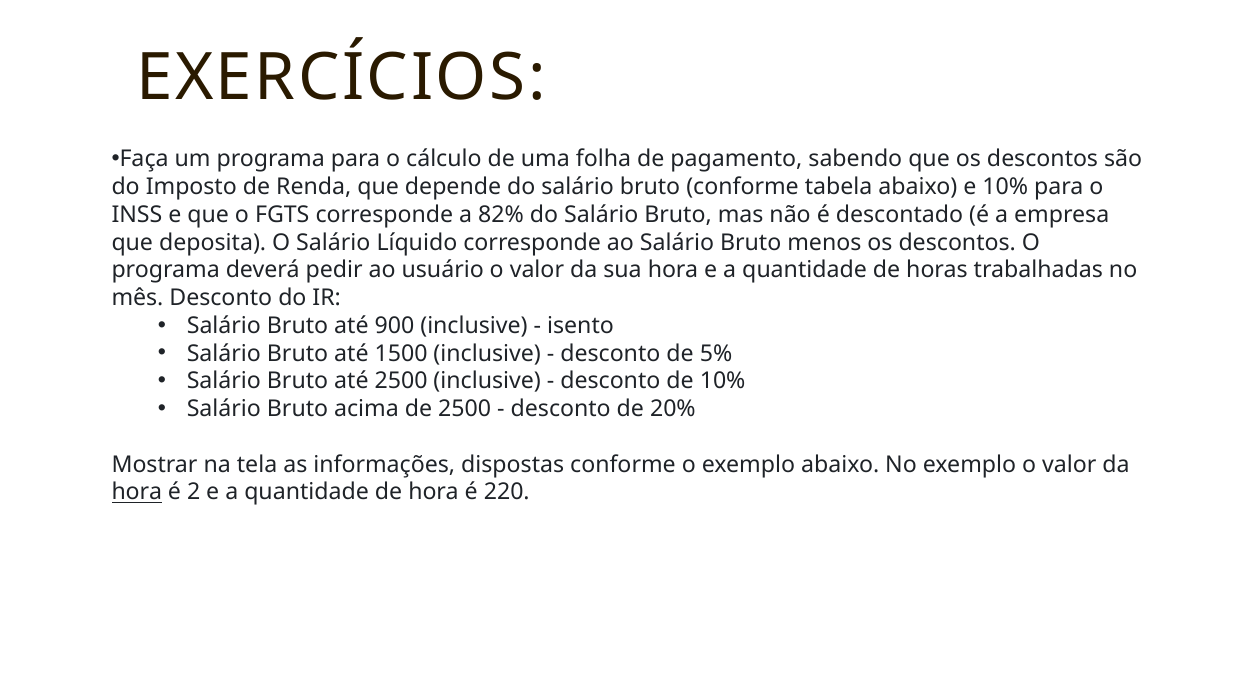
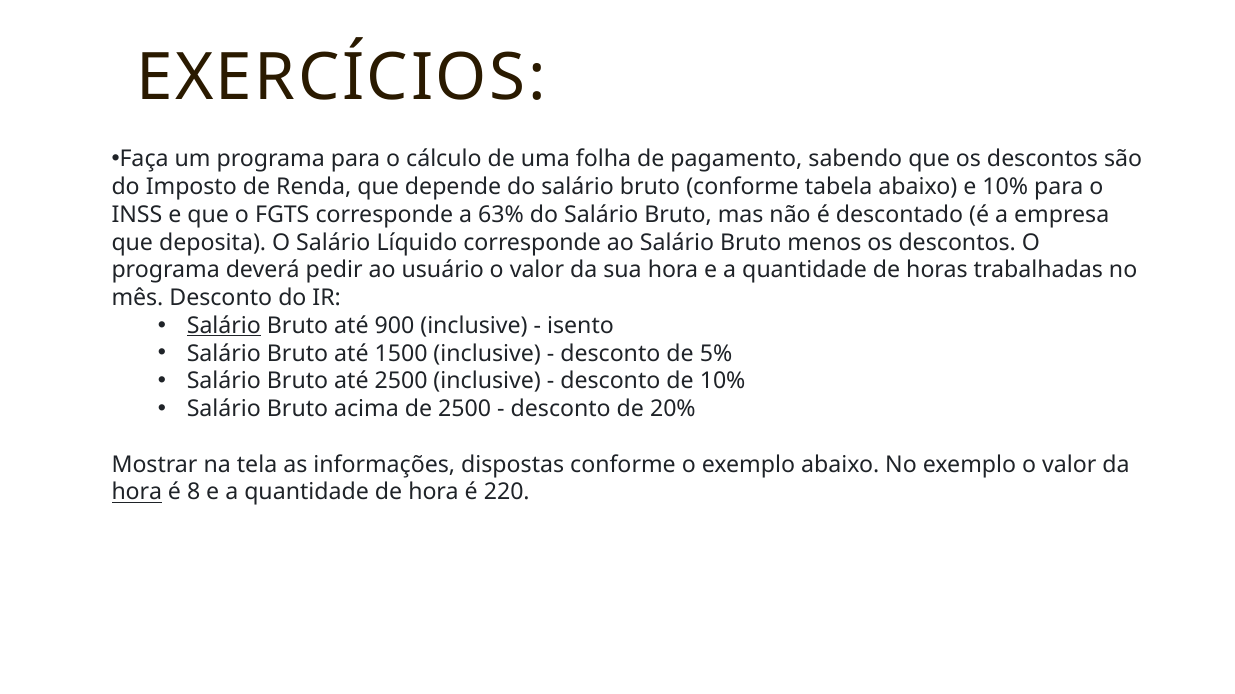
82%: 82% -> 63%
Salário at (224, 326) underline: none -> present
2: 2 -> 8
